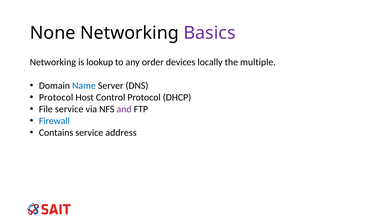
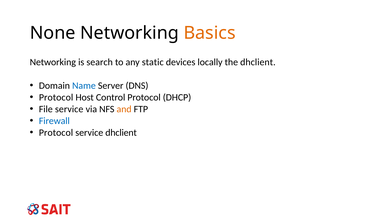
Basics colour: purple -> orange
lookup: lookup -> search
order: order -> static
the multiple: multiple -> dhclient
and colour: purple -> orange
Contains at (56, 133): Contains -> Protocol
service address: address -> dhclient
